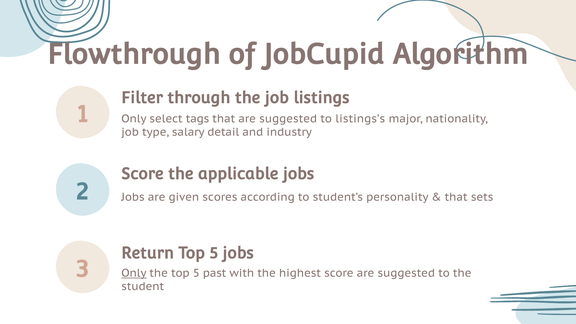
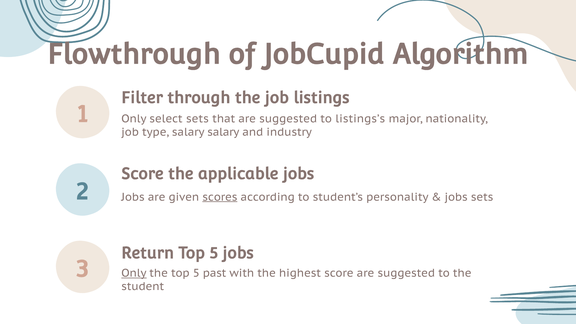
select tags: tags -> sets
salary detail: detail -> salary
scores underline: none -> present
that at (456, 197): that -> jobs
